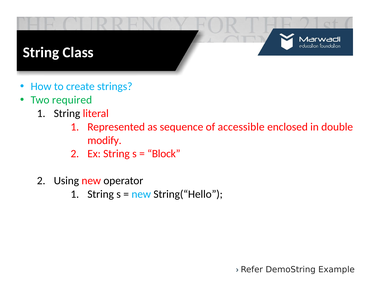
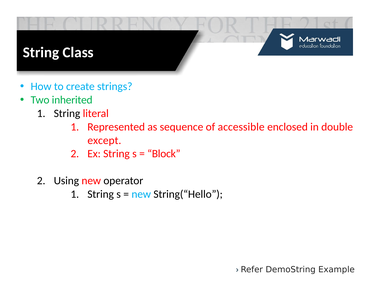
required: required -> inherited
modify: modify -> except
